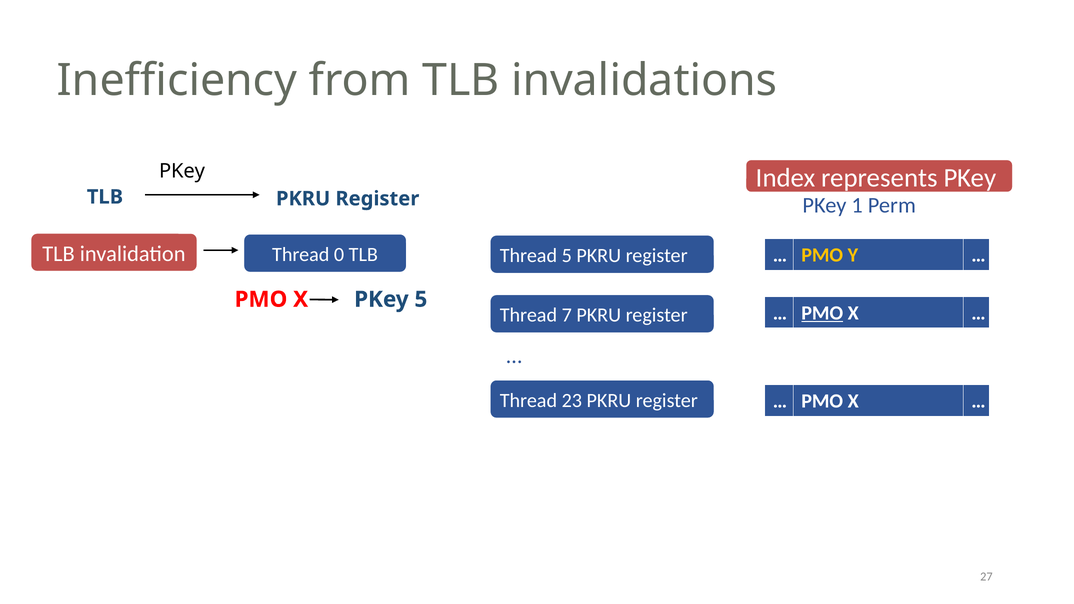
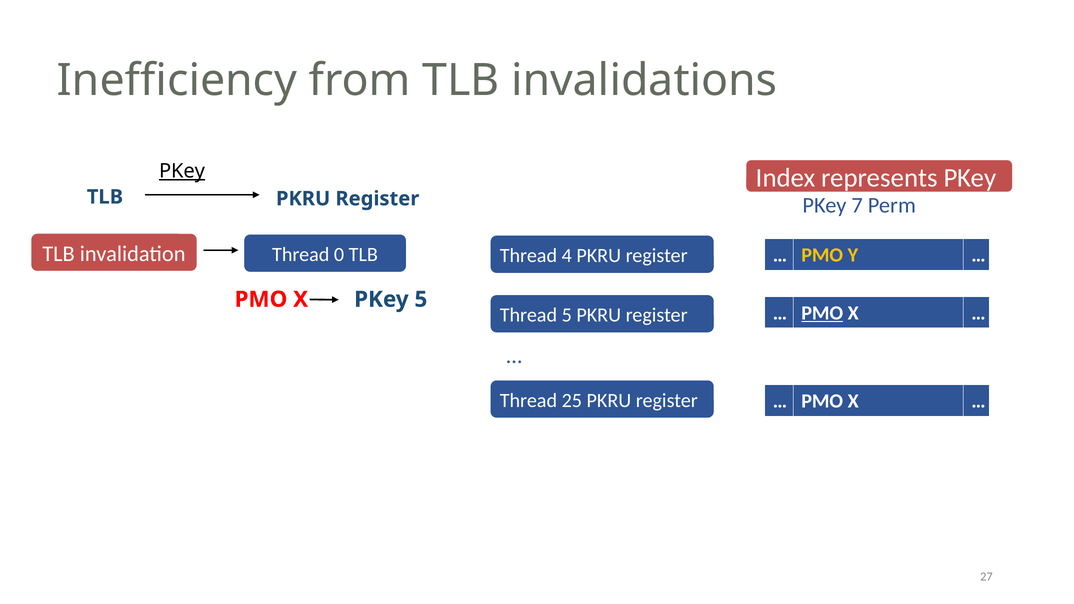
PKey at (182, 171) underline: none -> present
1: 1 -> 7
Thread 5: 5 -> 4
Thread 7: 7 -> 5
23: 23 -> 25
